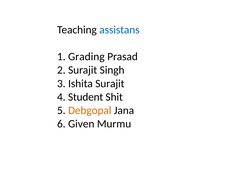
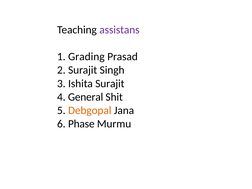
assistans colour: blue -> purple
Student: Student -> General
Given: Given -> Phase
